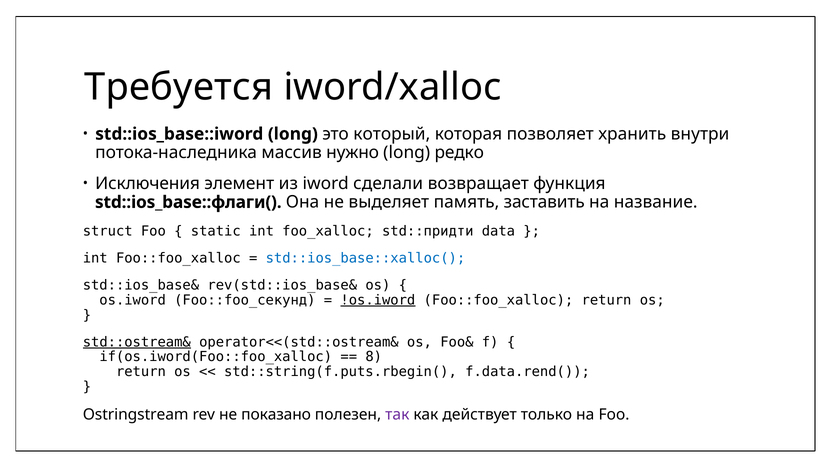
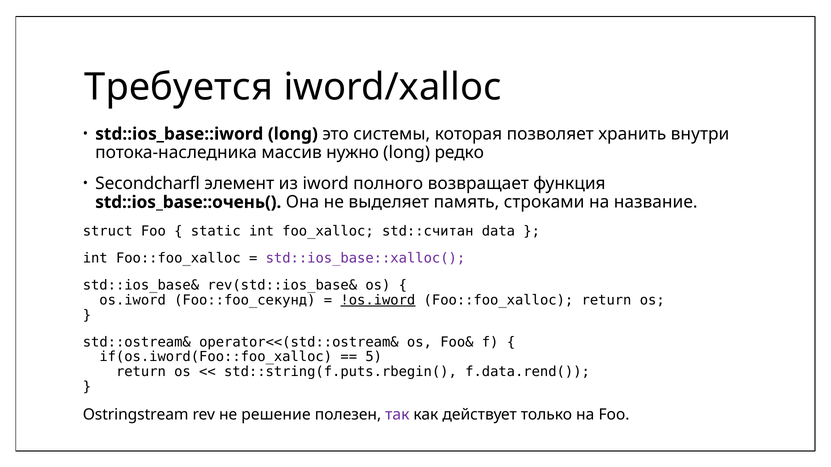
который: который -> системы
Исключения: Исключения -> Secondcharfl
сделали: сделали -> полного
std::ios_base::флаги(: std::ios_base::флаги( -> std::ios_base::очень(
заставить: заставить -> строками
std::придти: std::придти -> std::считан
std::ios_base::xalloc( colour: blue -> purple
std::ostream& underline: present -> none
8: 8 -> 5
показано: показано -> решение
